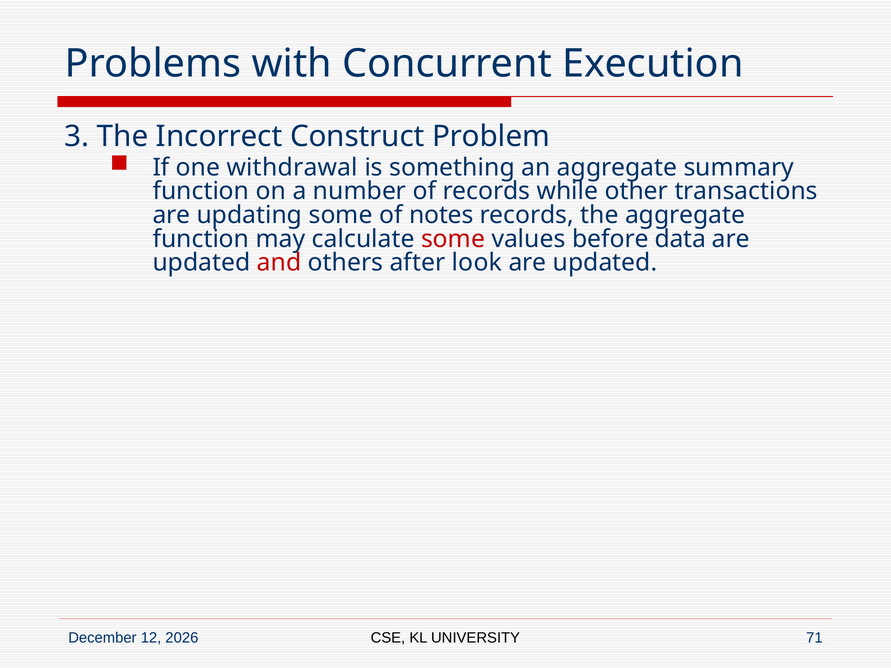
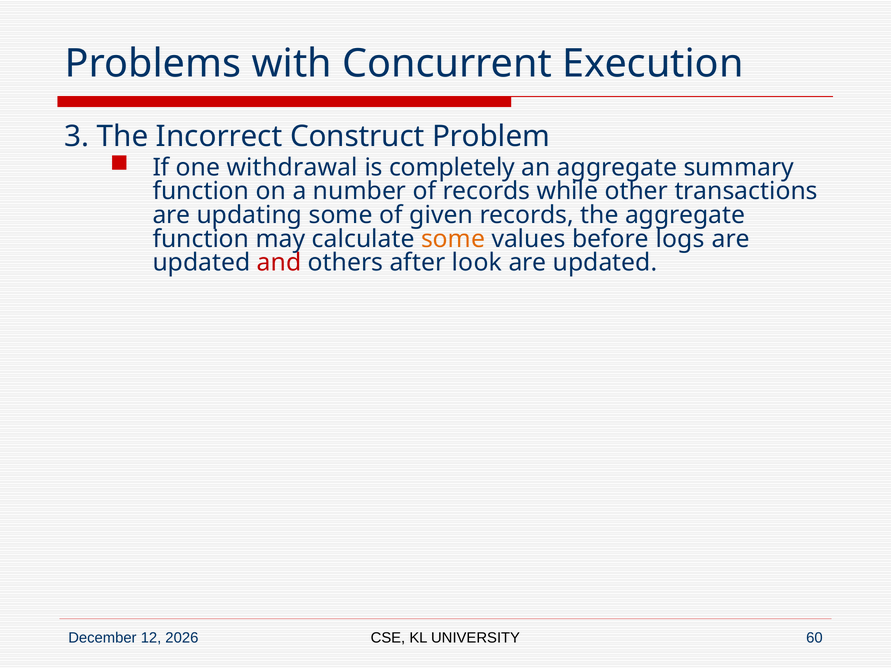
something: something -> completely
notes: notes -> given
some at (453, 239) colour: red -> orange
data: data -> logs
71: 71 -> 60
